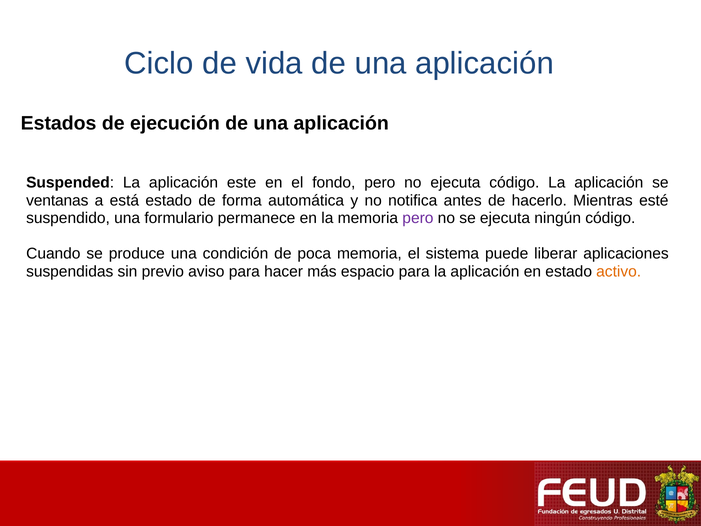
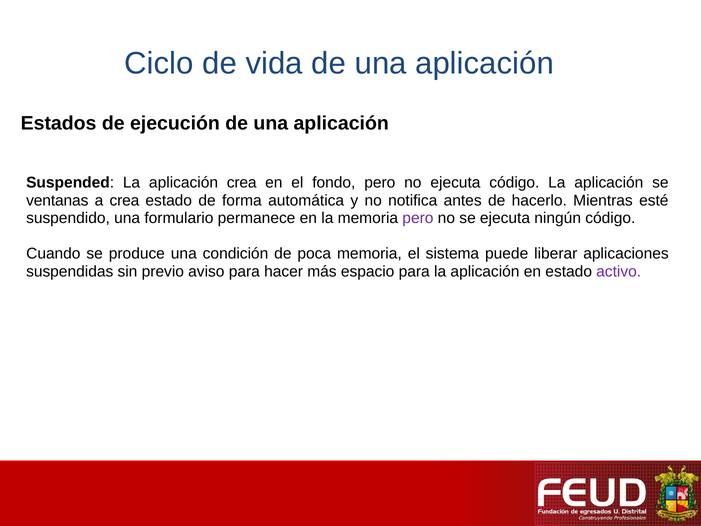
aplicación este: este -> crea
a está: está -> crea
activo colour: orange -> purple
